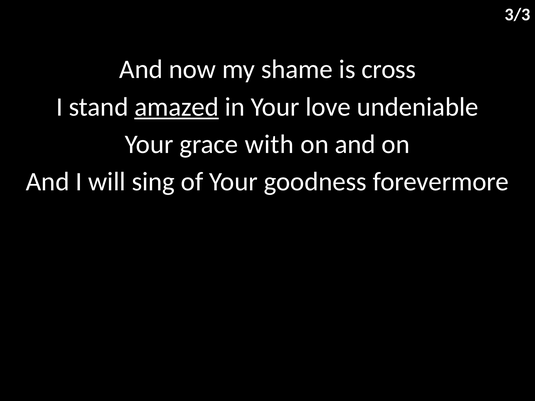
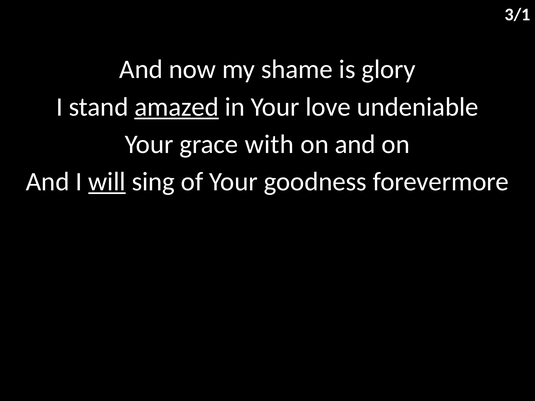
3/3: 3/3 -> 3/1
cross: cross -> glory
will underline: none -> present
